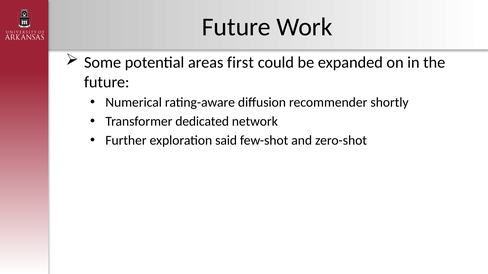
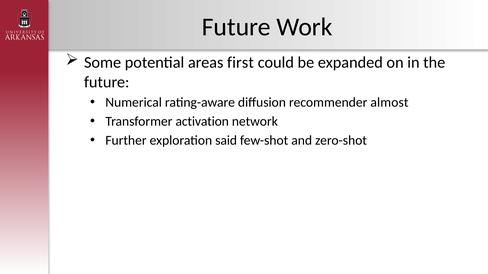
shortly: shortly -> almost
dedicated: dedicated -> activation
